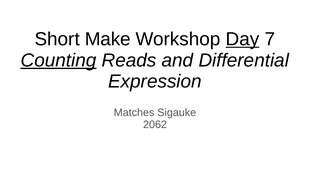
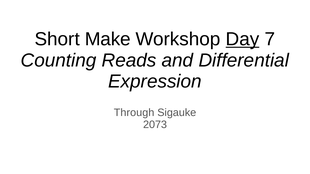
Counting underline: present -> none
Matches: Matches -> Through
2062: 2062 -> 2073
